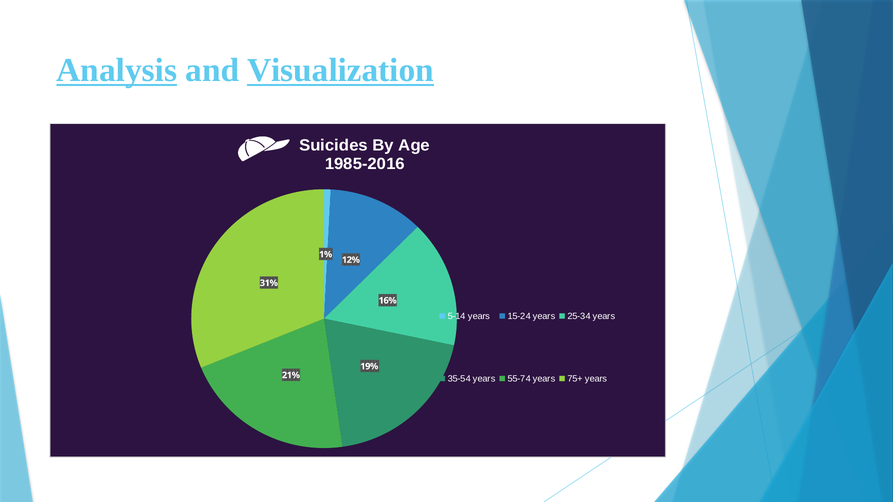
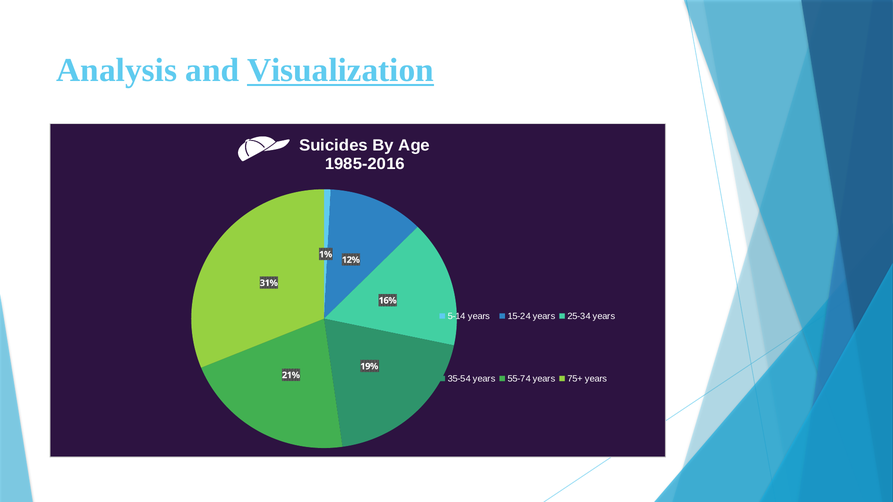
Analysis underline: present -> none
